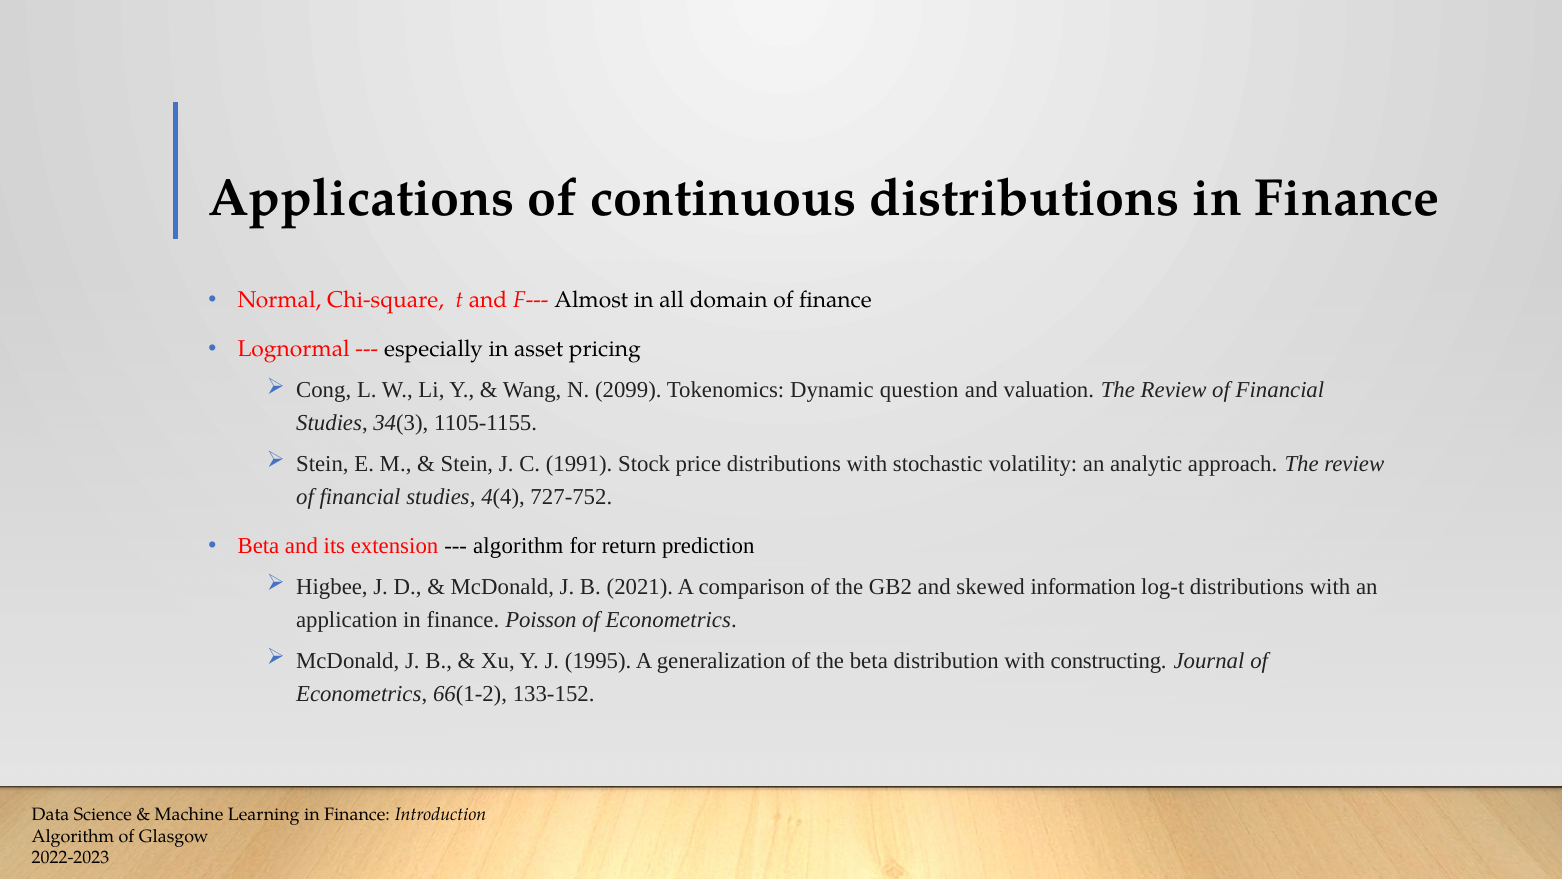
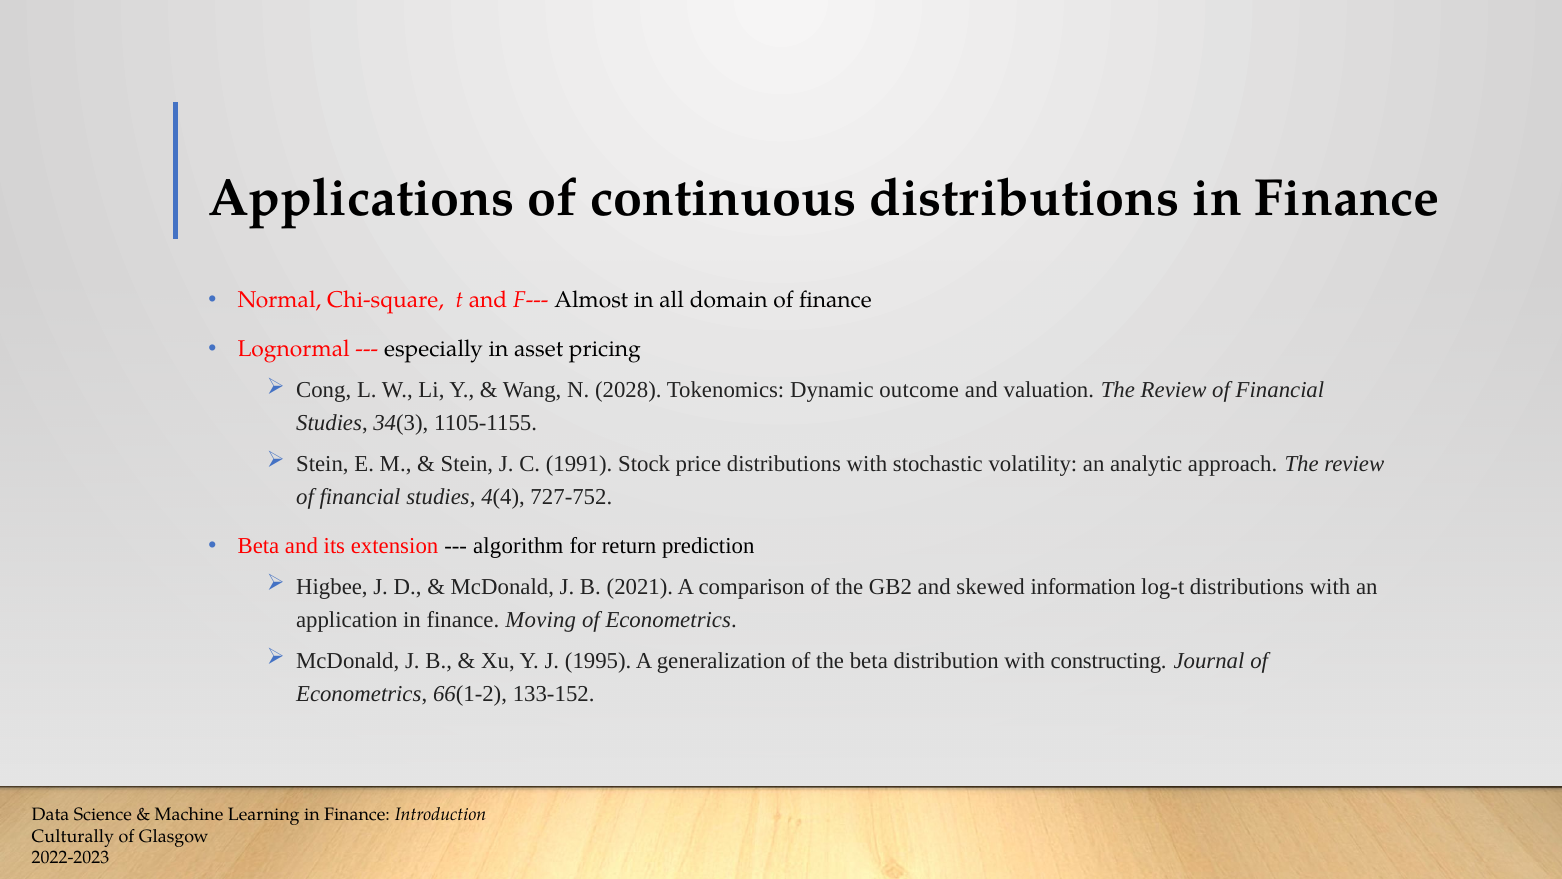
2099: 2099 -> 2028
question: question -> outcome
Poisson: Poisson -> Moving
Algorithm at (73, 836): Algorithm -> Culturally
